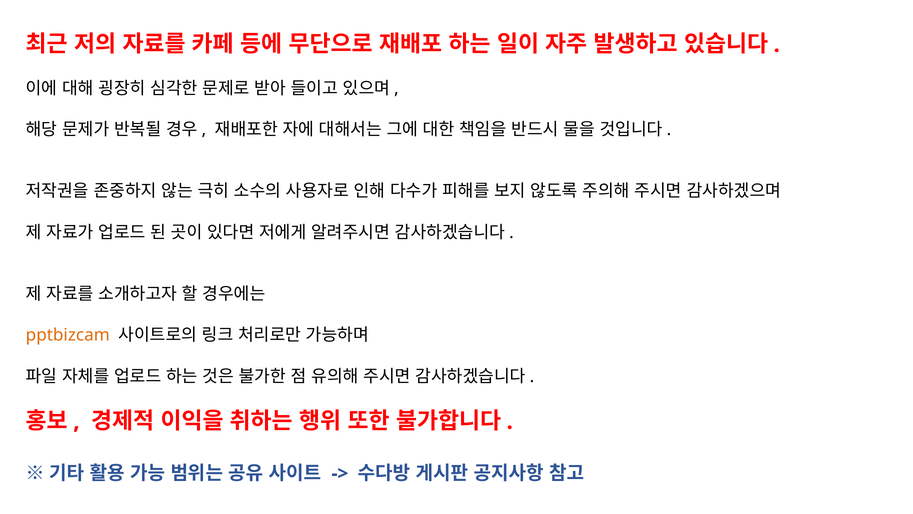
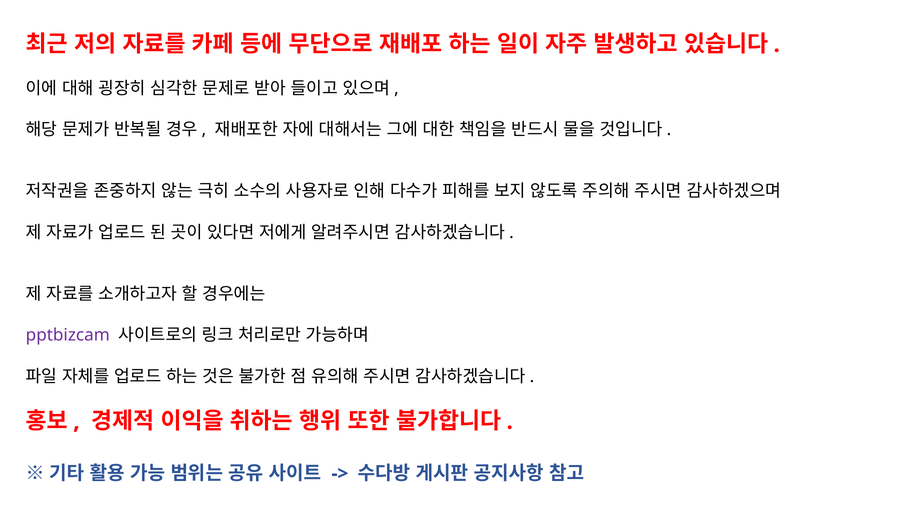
pptbizcam colour: orange -> purple
